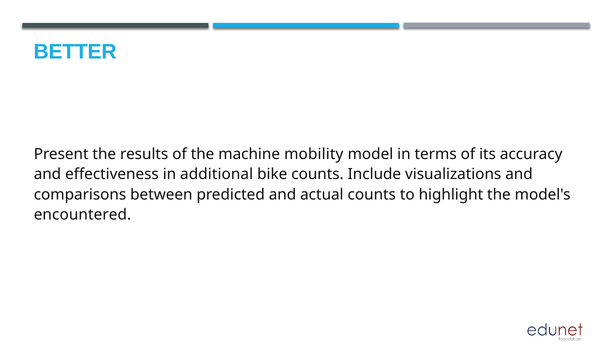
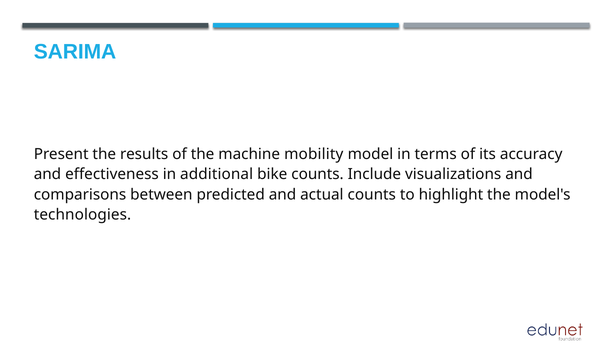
BETTER: BETTER -> SARIMA
encountered: encountered -> technologies
